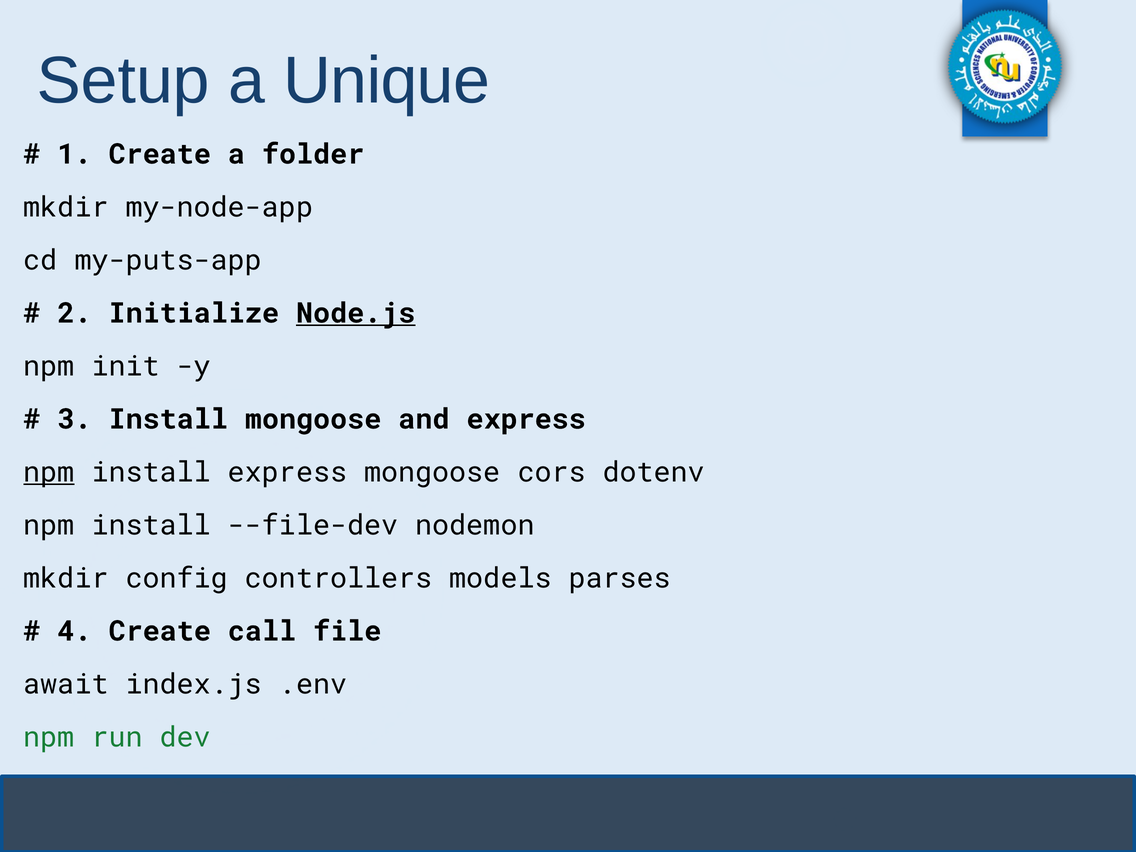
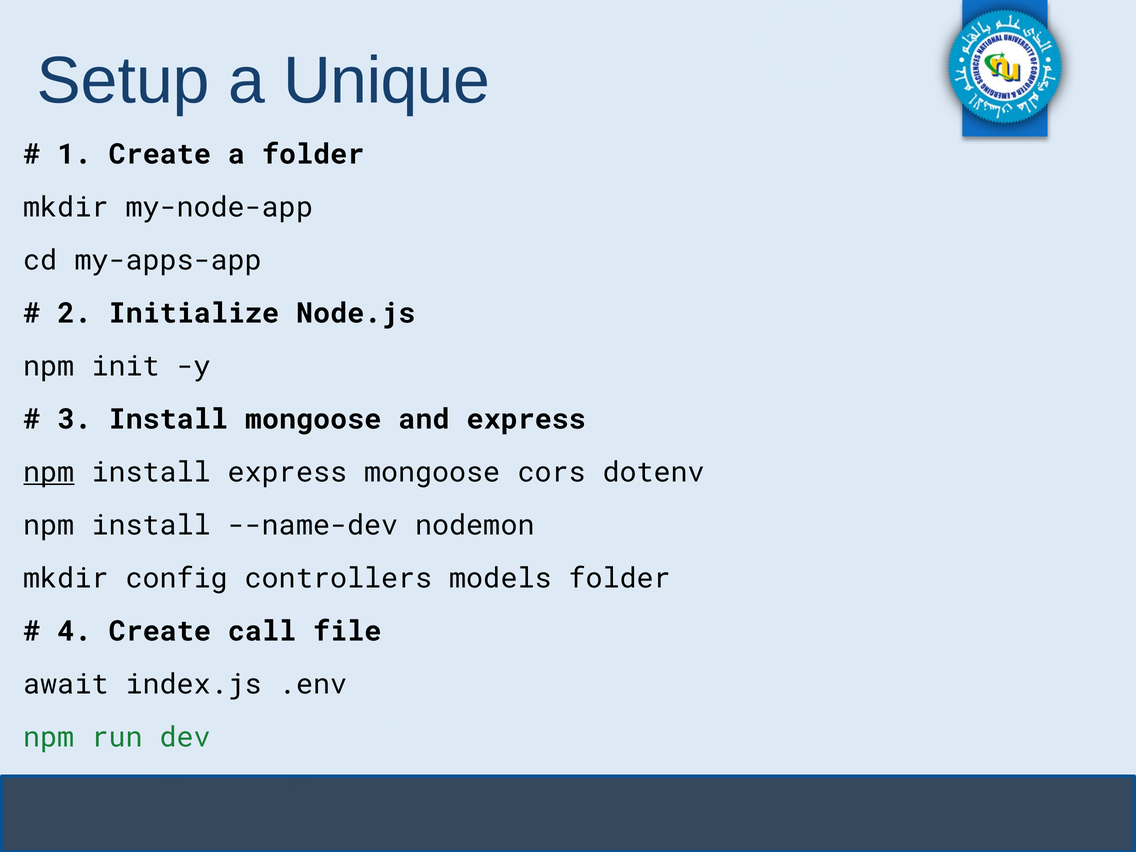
my-puts-app: my-puts-app -> my-apps-app
Node.js underline: present -> none
--file-dev: --file-dev -> --name-dev
models parses: parses -> folder
